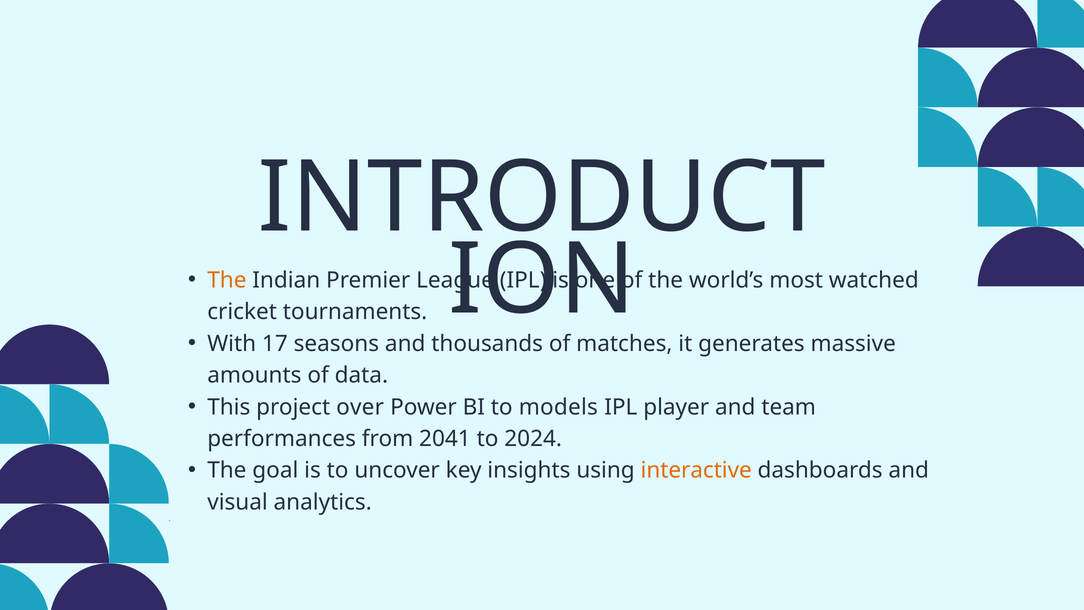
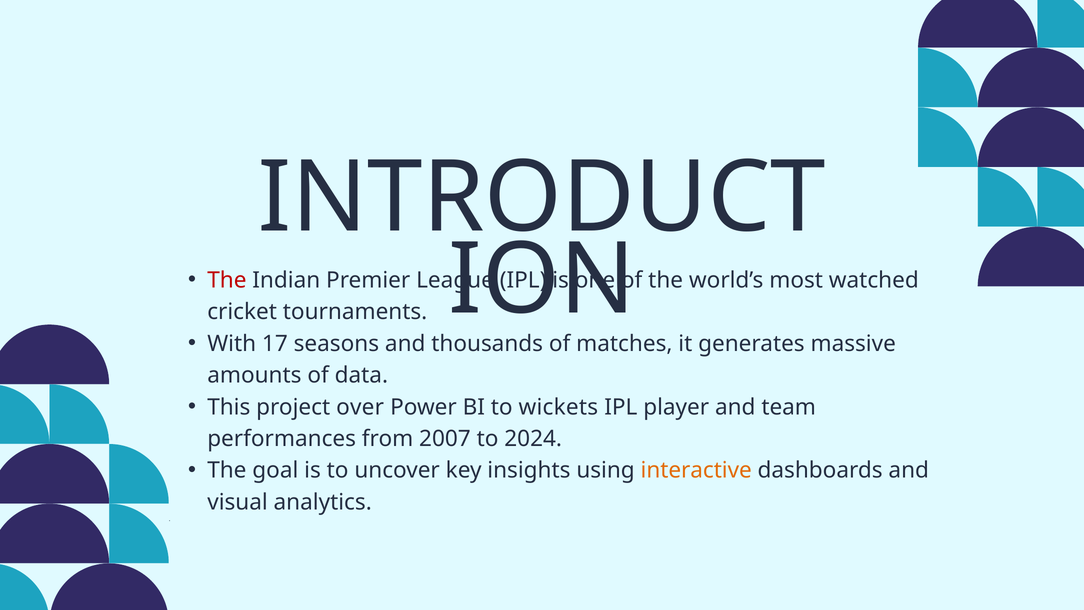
The at (227, 280) colour: orange -> red
models: models -> wickets
2041: 2041 -> 2007
